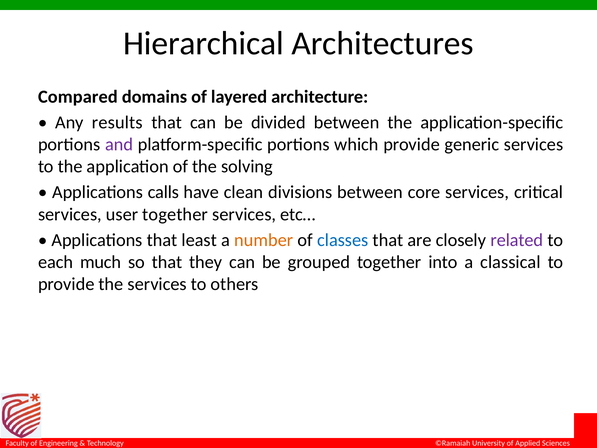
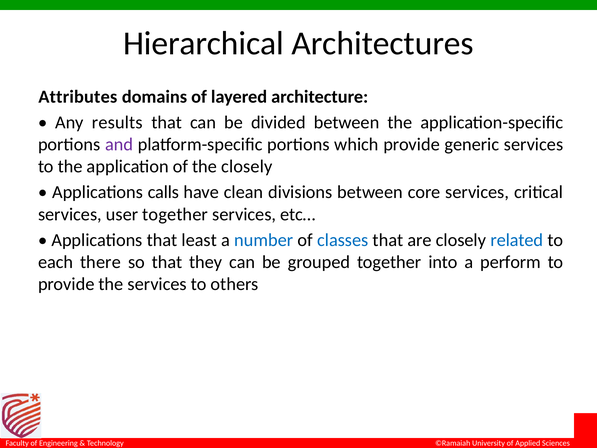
Compared: Compared -> Attributes
the solving: solving -> closely
number colour: orange -> blue
related colour: purple -> blue
much: much -> there
classical: classical -> perform
